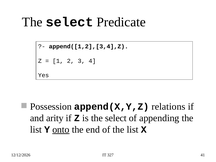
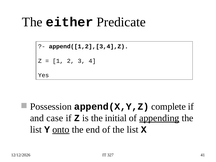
select at (70, 22): select -> either
relations: relations -> complete
arity: arity -> case
is the select: select -> initial
appending underline: none -> present
